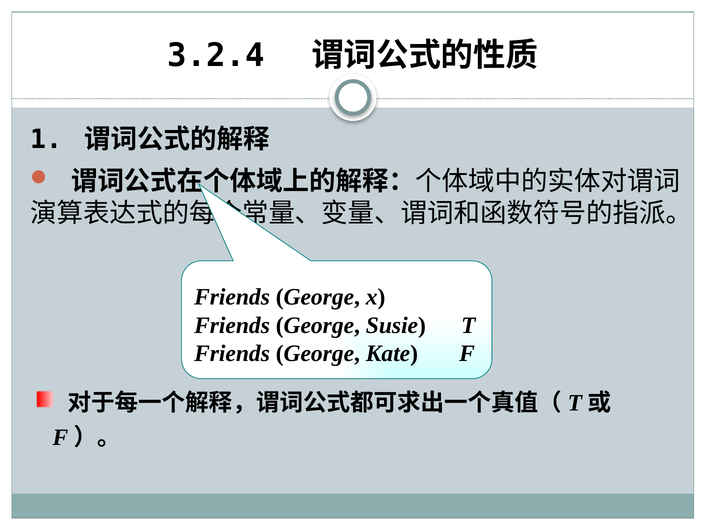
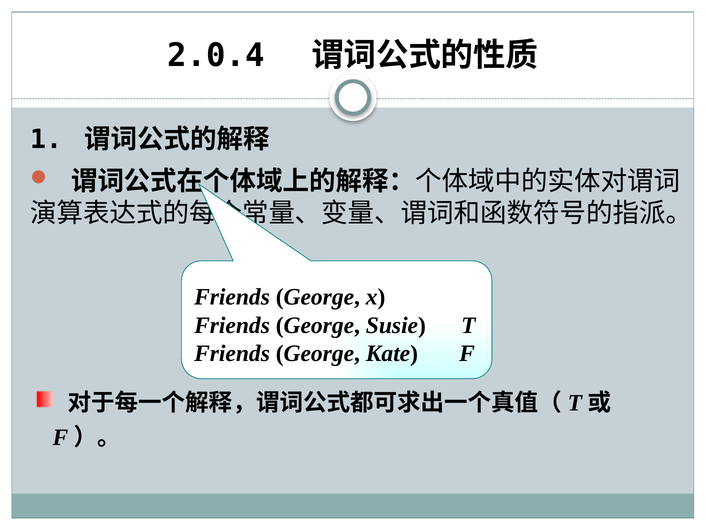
3.2.4: 3.2.4 -> 2.0.4
